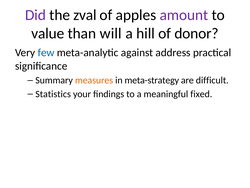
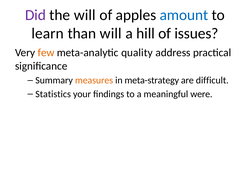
the zval: zval -> will
amount colour: purple -> blue
value: value -> learn
donor: donor -> issues
few colour: blue -> orange
against: against -> quality
fixed: fixed -> were
